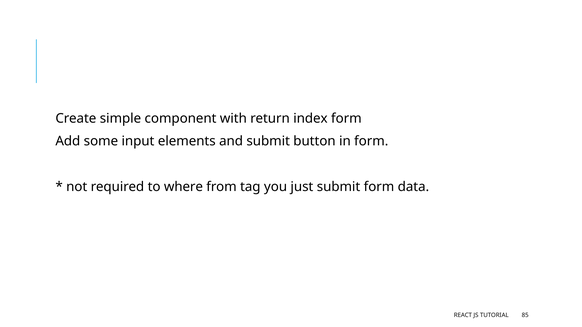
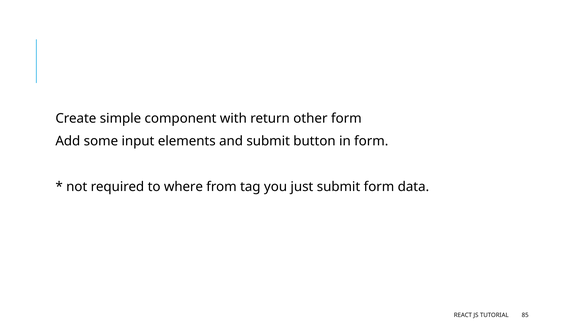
index: index -> other
